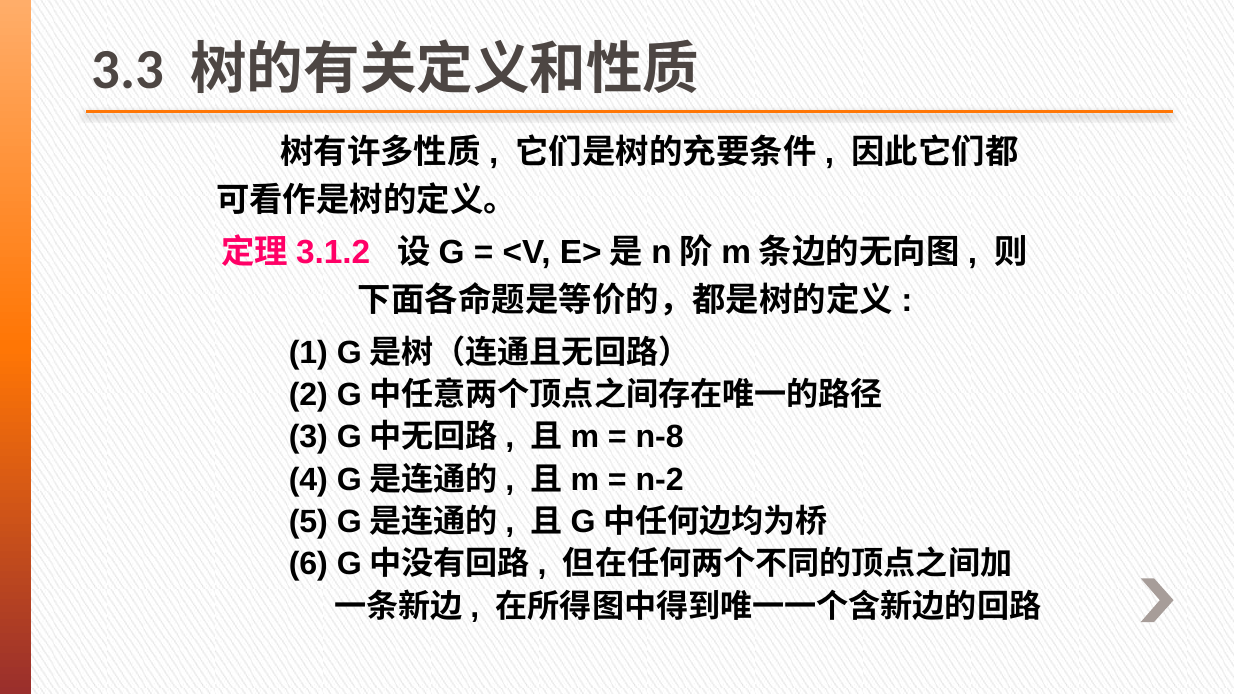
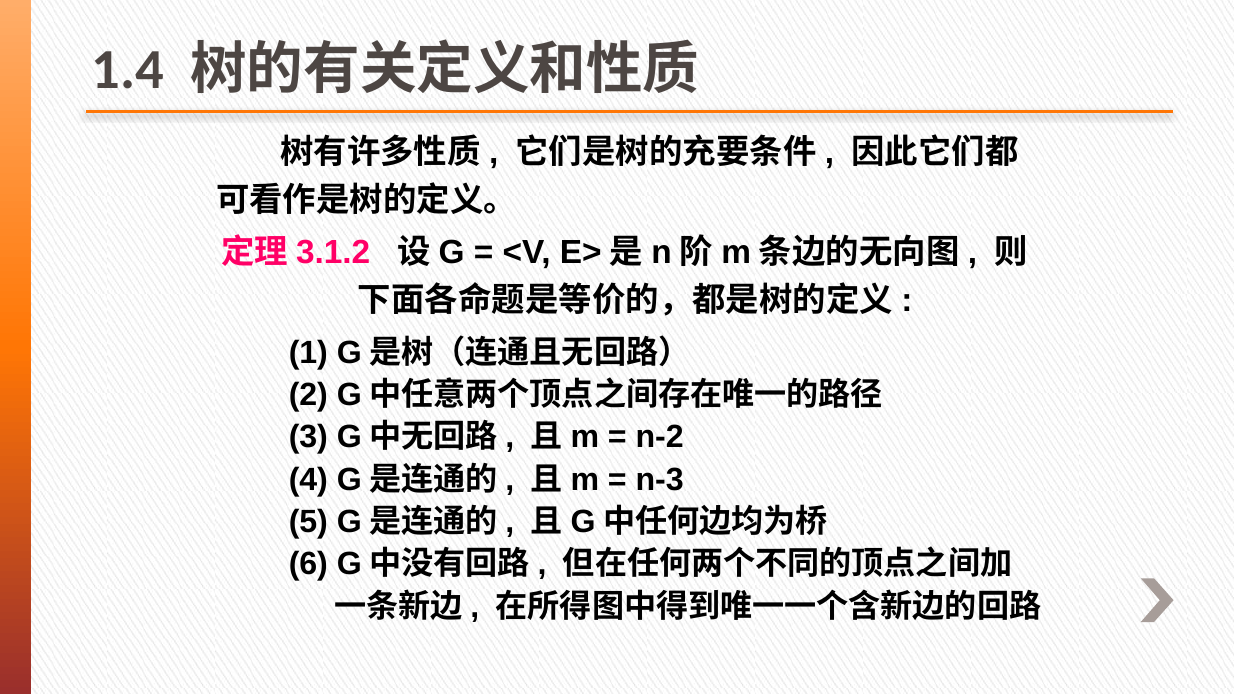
3.3: 3.3 -> 1.4
n-8: n-8 -> n-2
n-2: n-2 -> n-3
